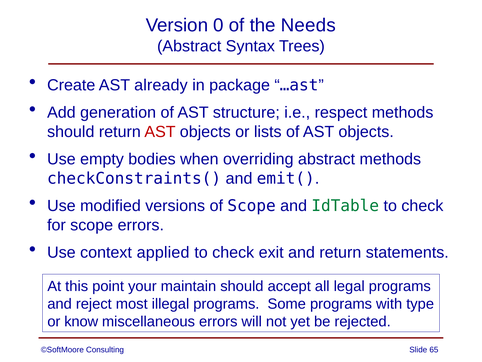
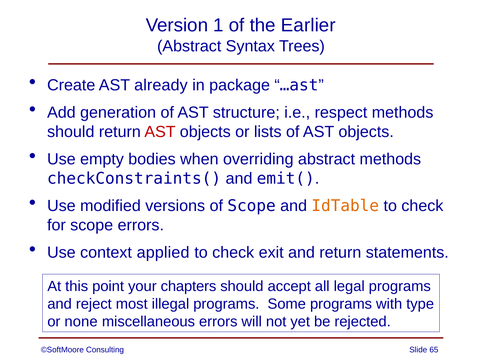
0: 0 -> 1
Needs: Needs -> Earlier
IdTable colour: green -> orange
maintain: maintain -> chapters
know: know -> none
